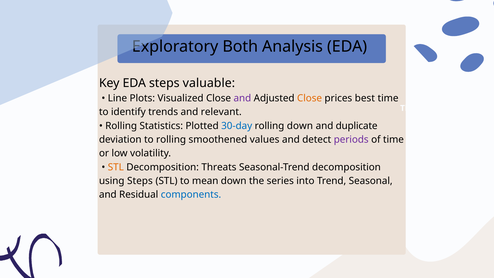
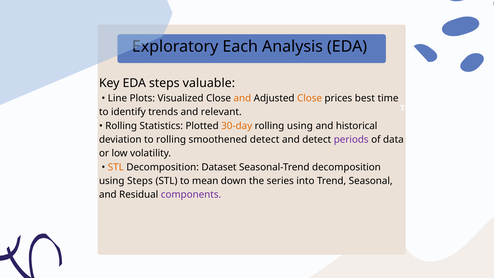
Both: Both -> Each
and at (242, 98) colour: purple -> orange
30-day colour: blue -> orange
rolling down: down -> using
duplicate: duplicate -> historical
smoothened values: values -> detect
of time: time -> data
Decomposition Threats: Threats -> Dataset
components colour: blue -> purple
